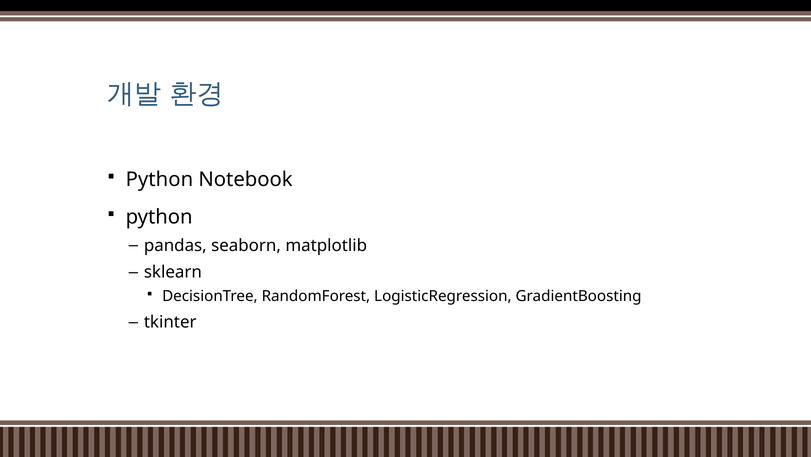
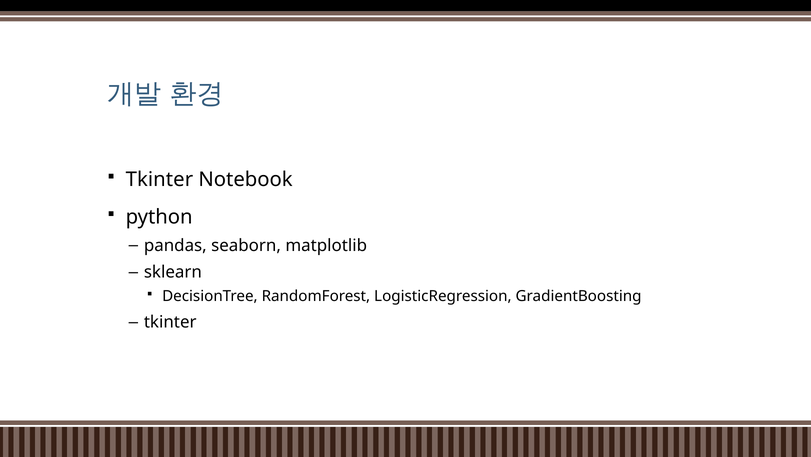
Python at (159, 179): Python -> Tkinter
